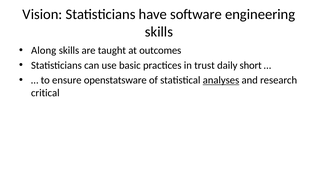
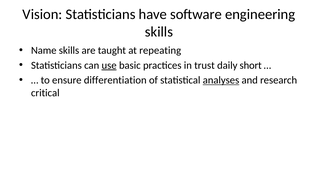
Along: Along -> Name
outcomes: outcomes -> repeating
use underline: none -> present
openstatsware: openstatsware -> differentiation
